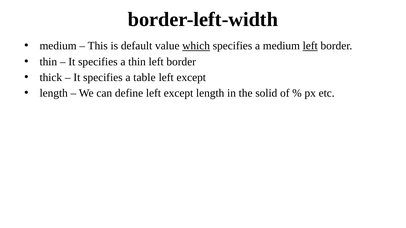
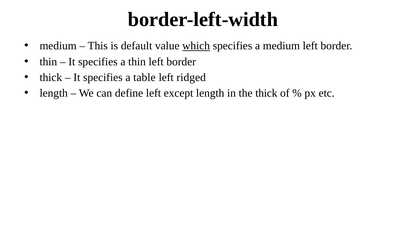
left at (310, 46) underline: present -> none
except at (191, 78): except -> ridged
the solid: solid -> thick
